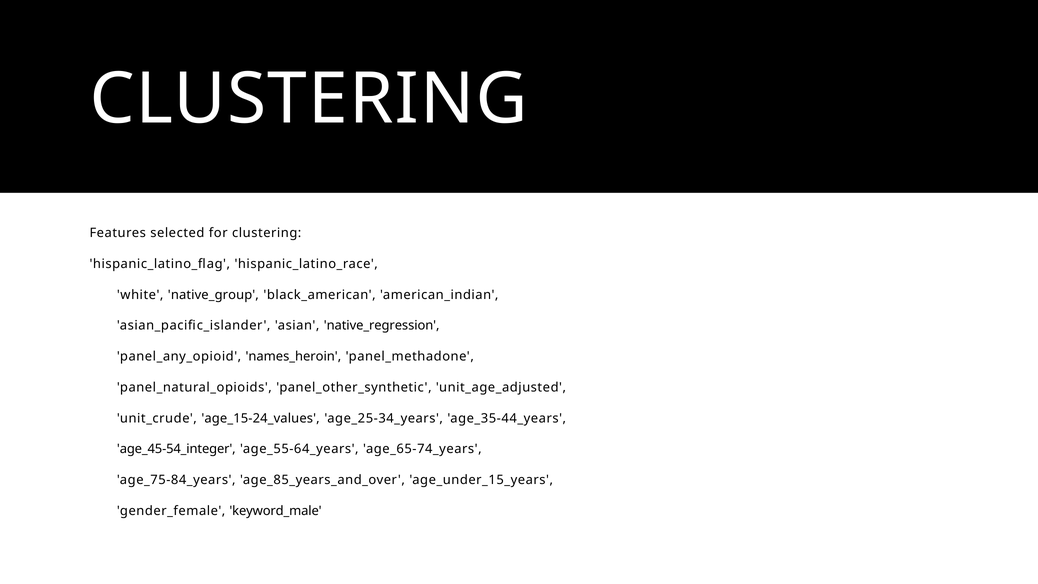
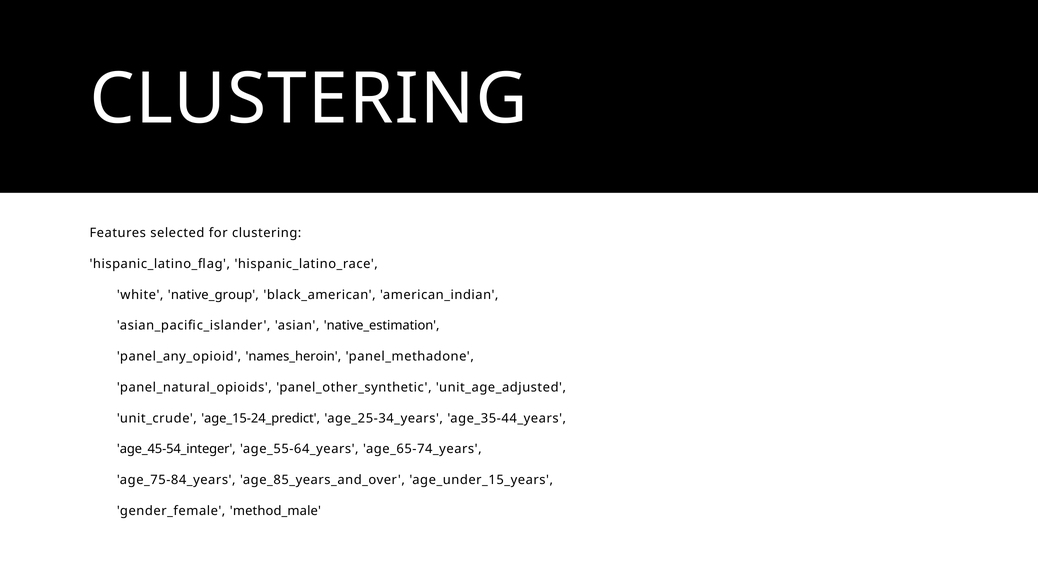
native_regression: native_regression -> native_estimation
age_15-24_values: age_15-24_values -> age_15-24_predict
keyword_male: keyword_male -> method_male
